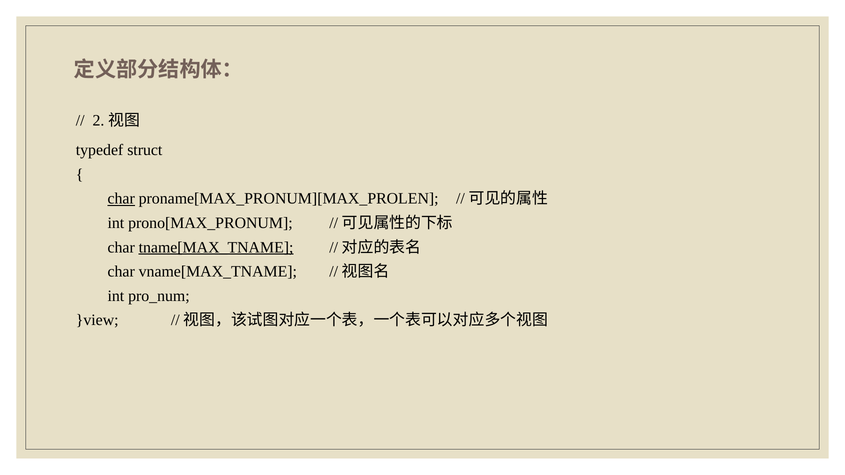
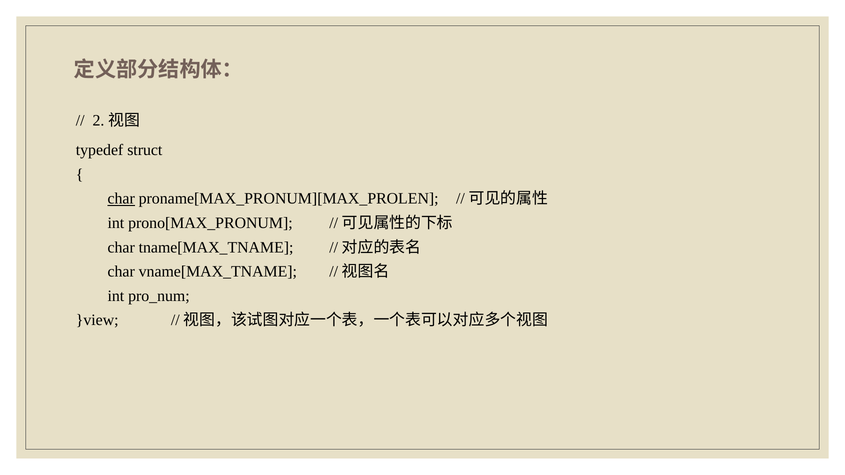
tname[MAX_TNAME underline: present -> none
